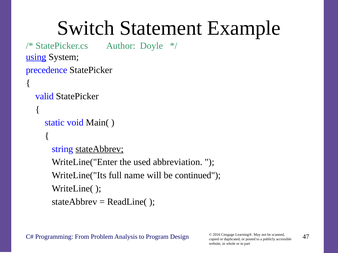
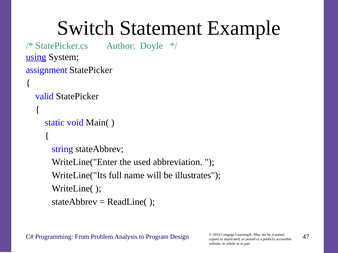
precedence: precedence -> assignment
stateAbbrev at (100, 149) underline: present -> none
continued: continued -> illustrates
